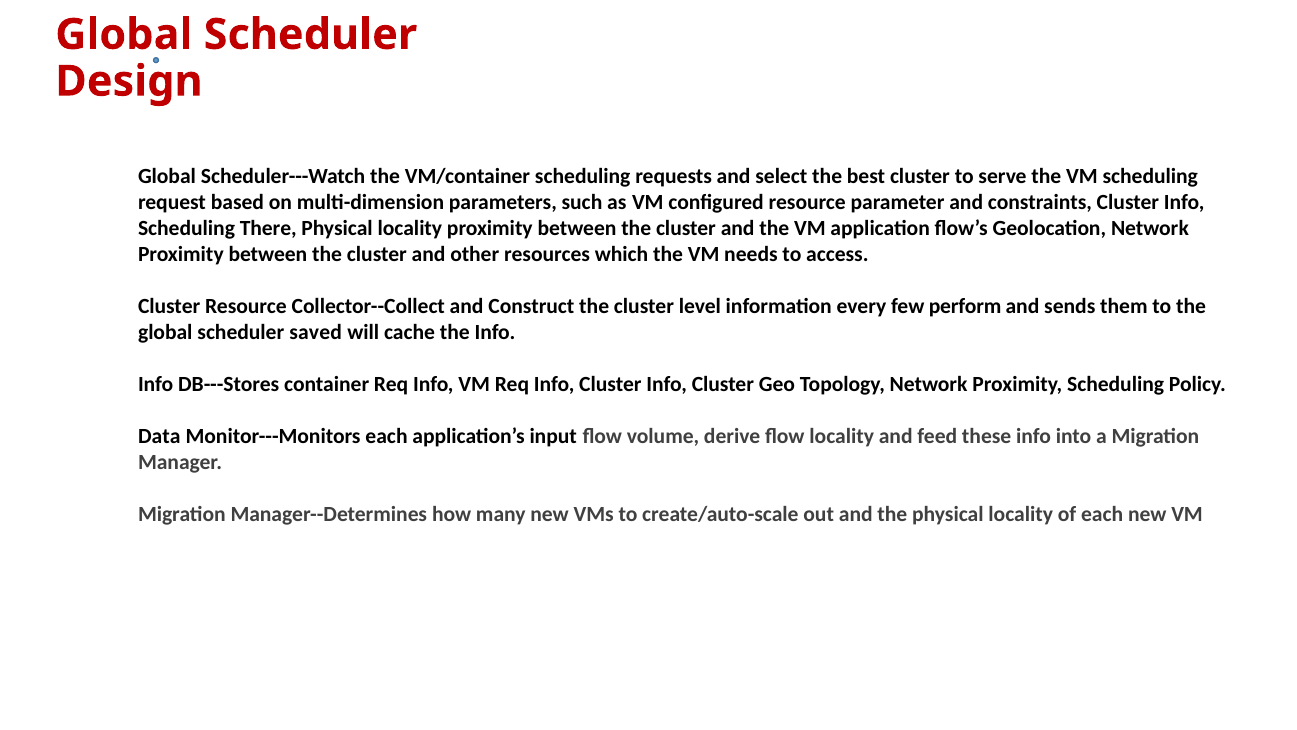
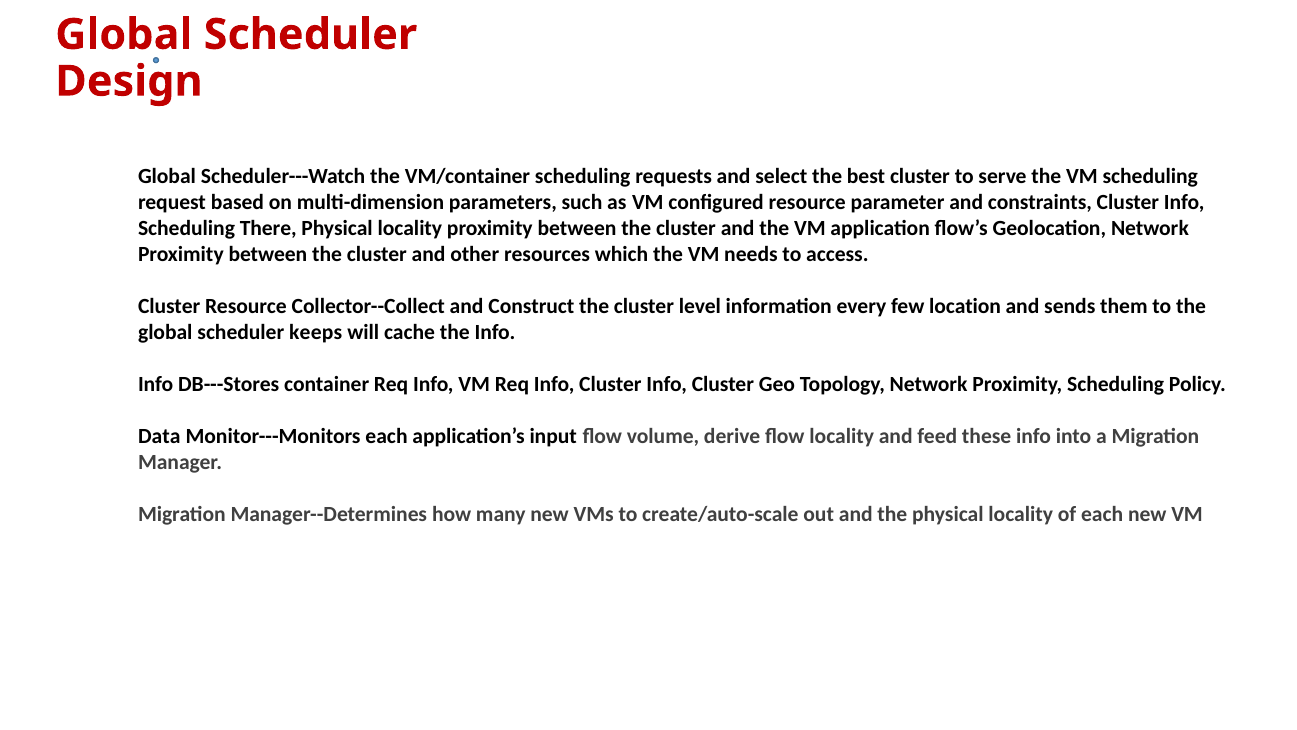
perform: perform -> location
saved: saved -> keeps
